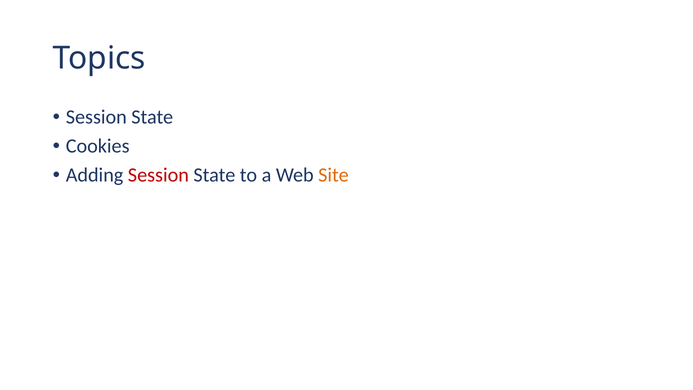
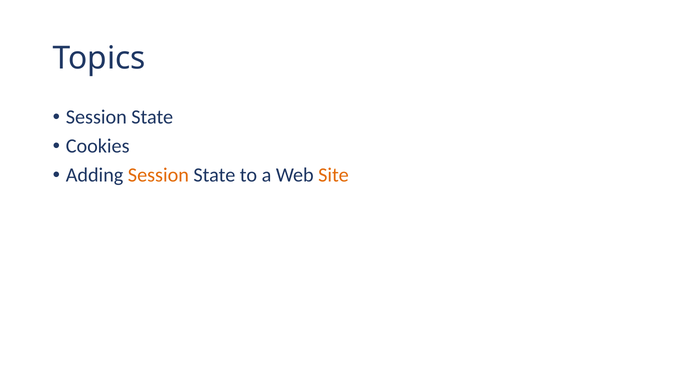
Session at (158, 175) colour: red -> orange
